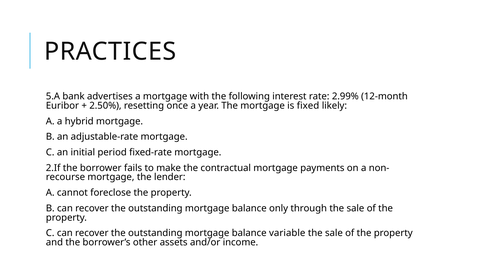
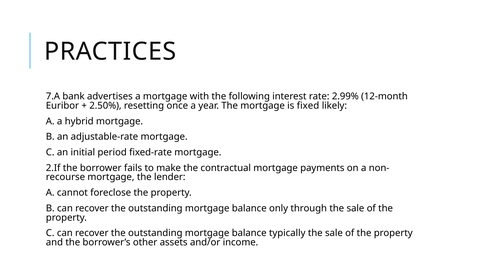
5.A: 5.A -> 7.A
variable: variable -> typically
